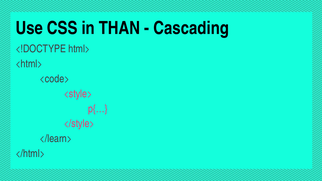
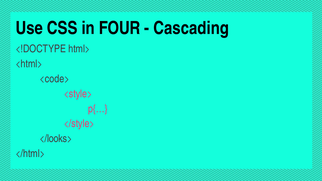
THAN: THAN -> FOUR
</learn>: </learn> -> </looks>
